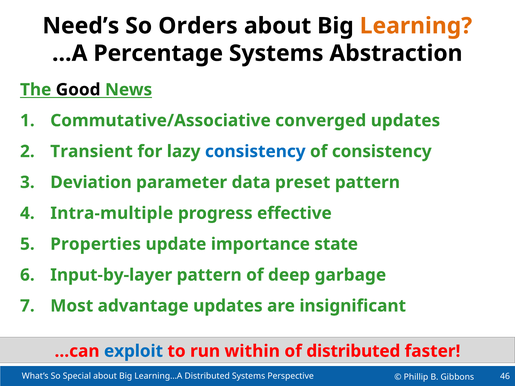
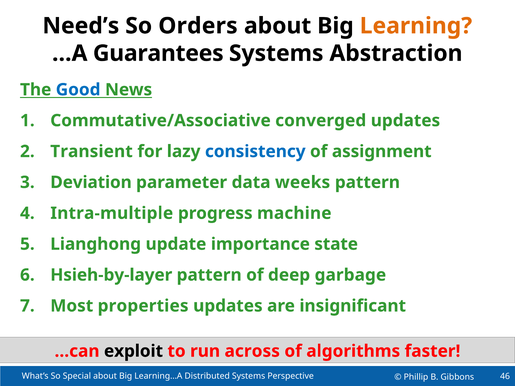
Percentage: Percentage -> Guarantees
Good colour: black -> blue
of consistency: consistency -> assignment
preset: preset -> weeks
effective: effective -> machine
Properties: Properties -> Lianghong
Input-by-layer: Input-by-layer -> Hsieh-by-layer
advantage: advantage -> properties
exploit colour: blue -> black
within: within -> across
of distributed: distributed -> algorithms
